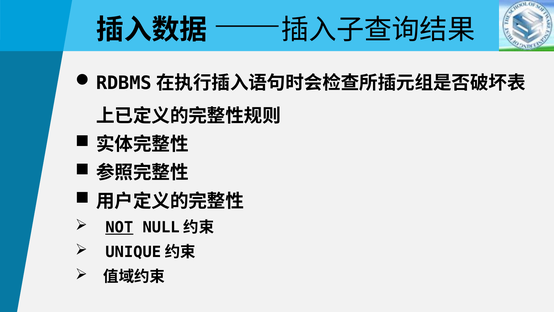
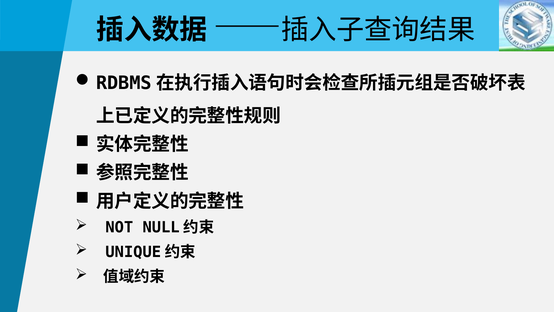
NOT underline: present -> none
